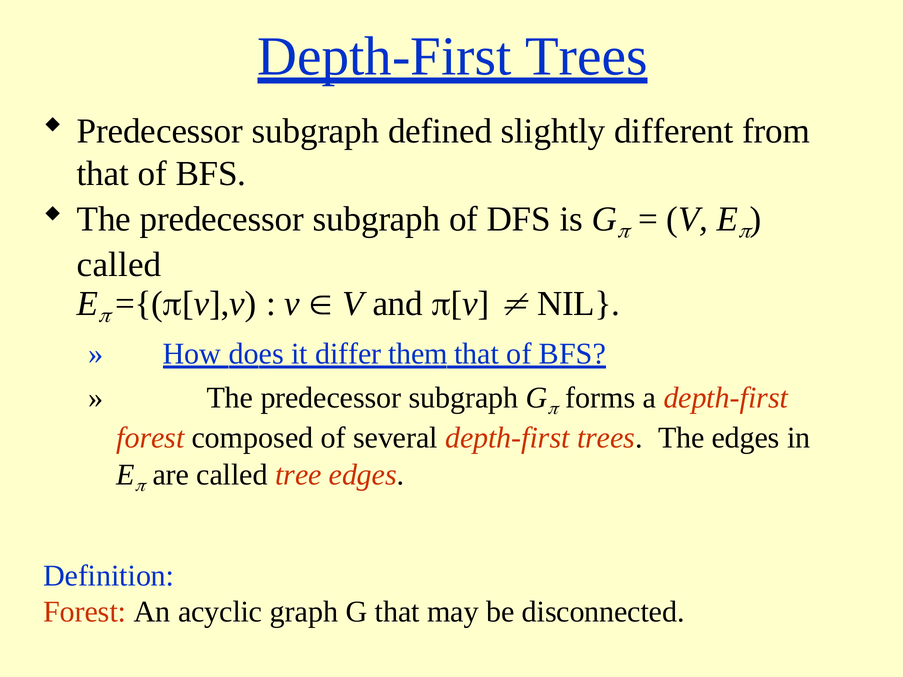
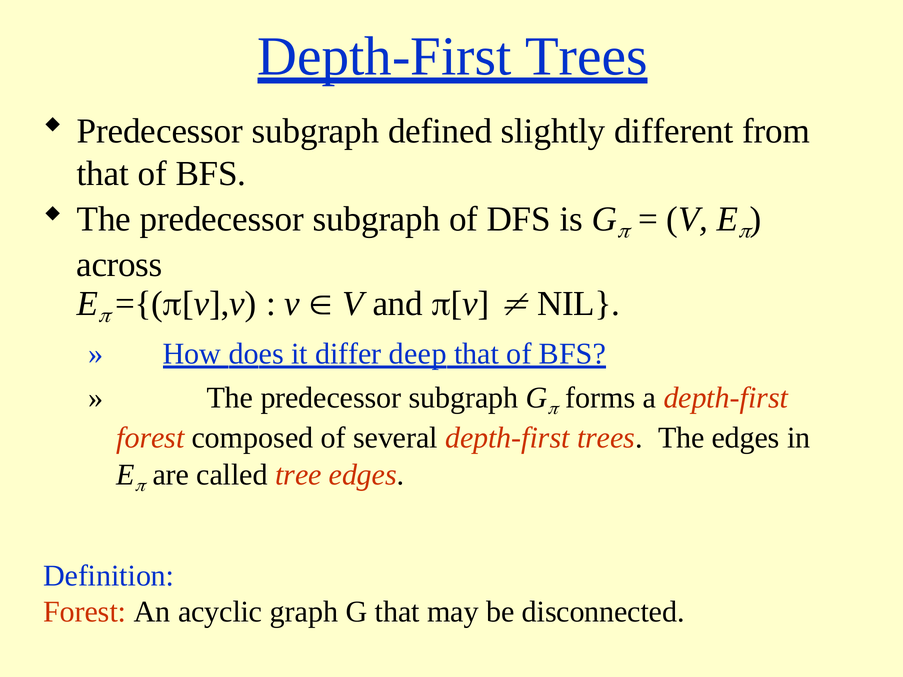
called at (119, 265): called -> across
them: them -> deep
